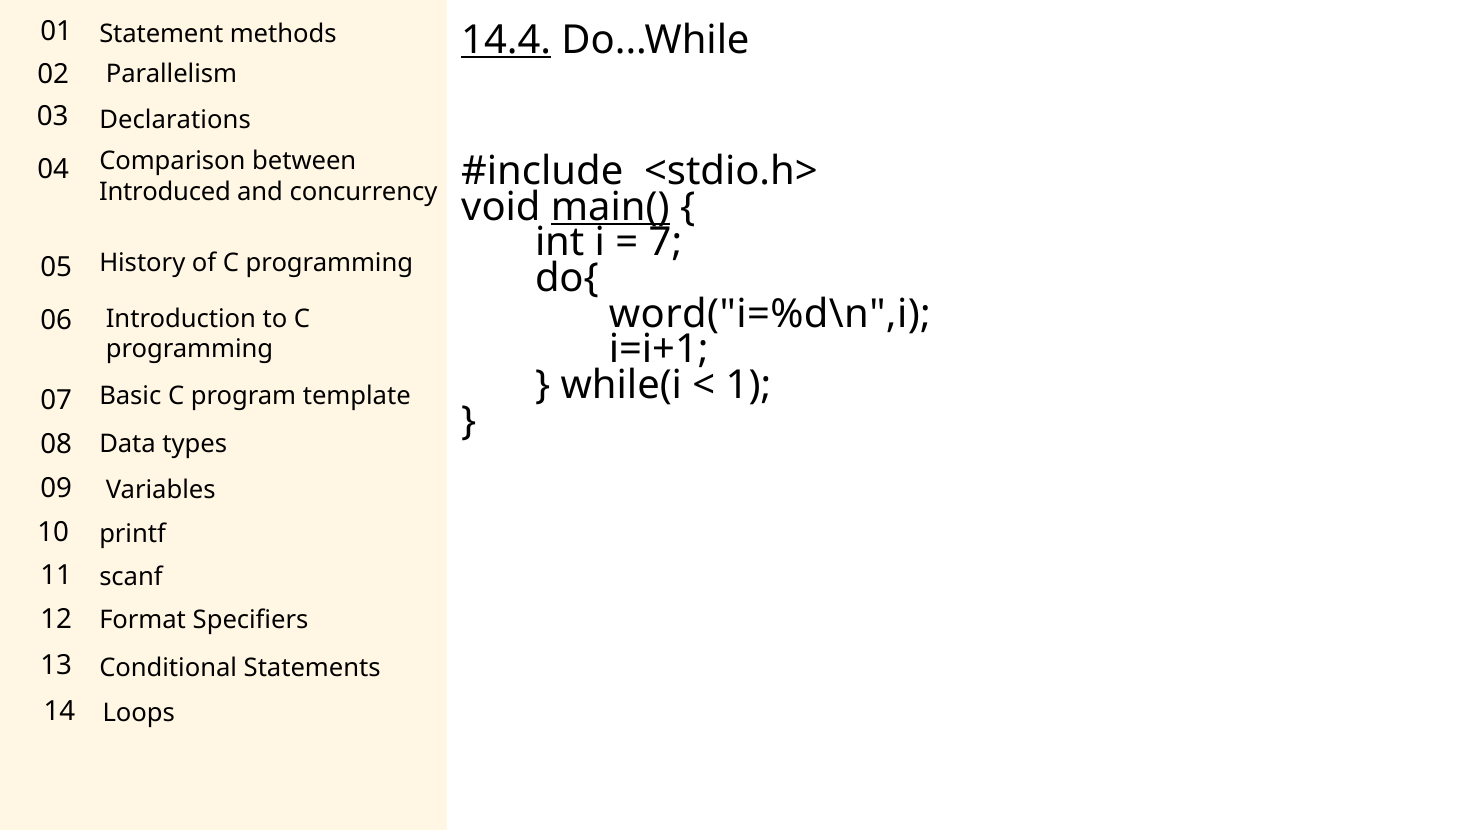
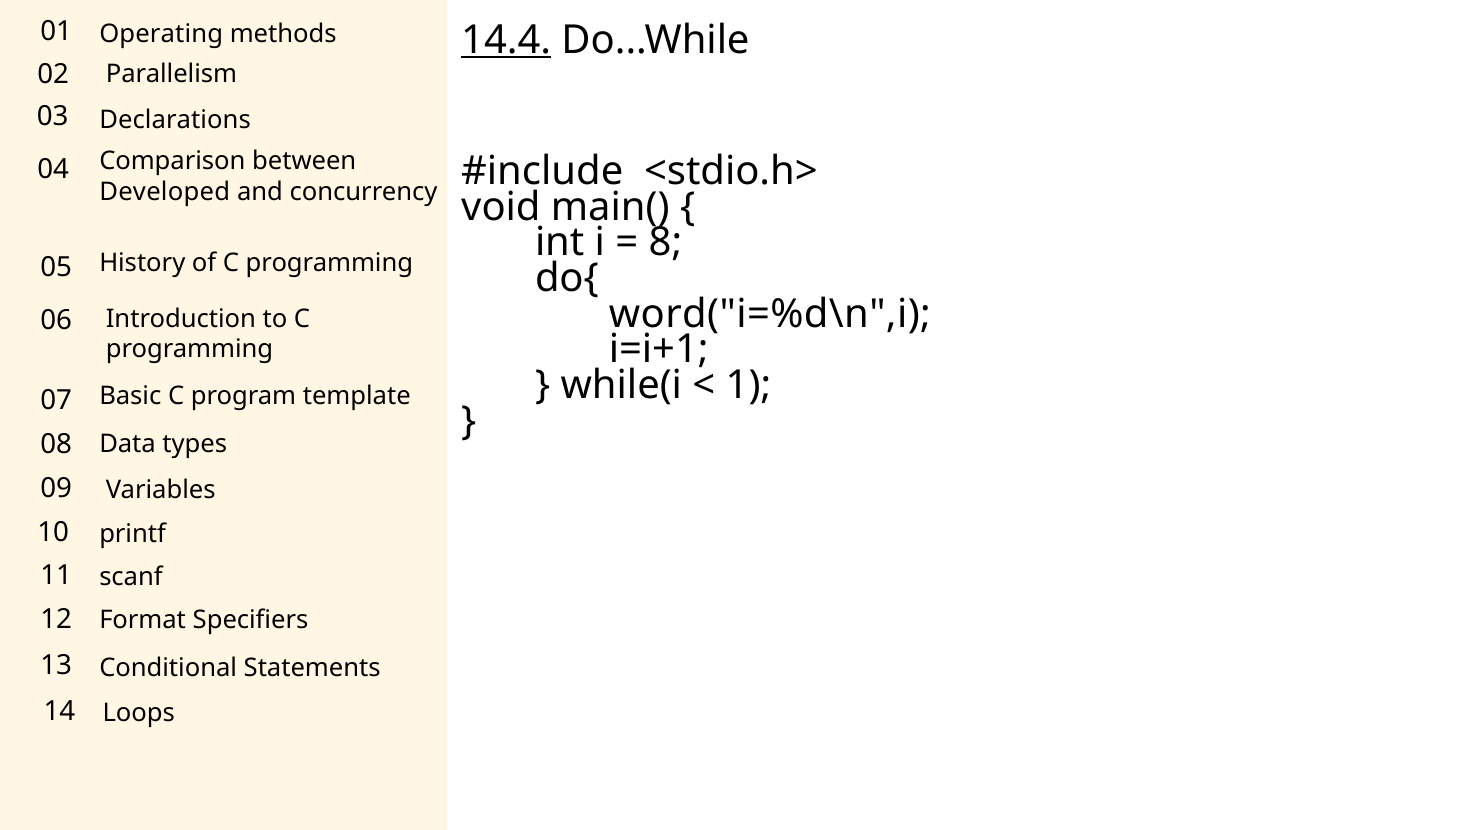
Statement: Statement -> Operating
Introduced: Introduced -> Developed
main( underline: present -> none
7: 7 -> 8
